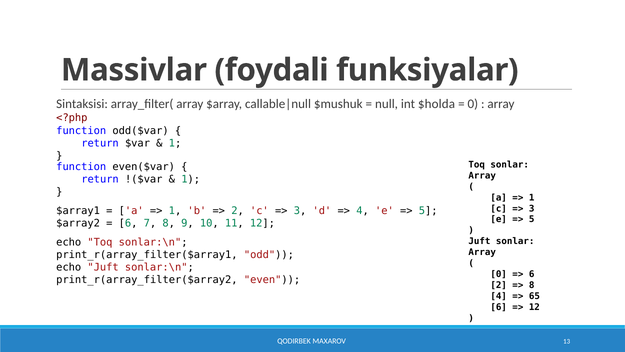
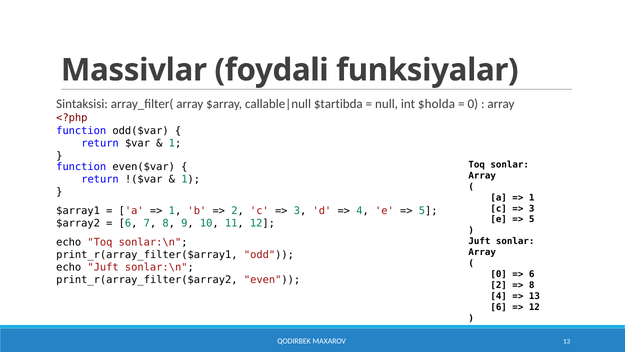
$mushuk: $mushuk -> $tartibda
65 at (534, 296): 65 -> 13
